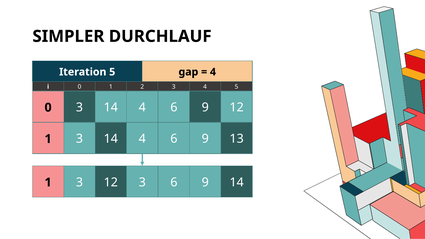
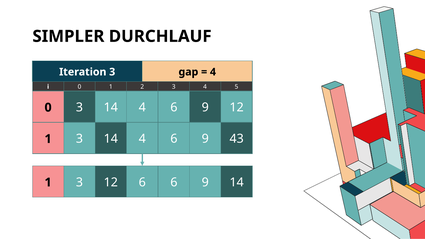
Iteration 5: 5 -> 3
13: 13 -> 43
12 3: 3 -> 6
